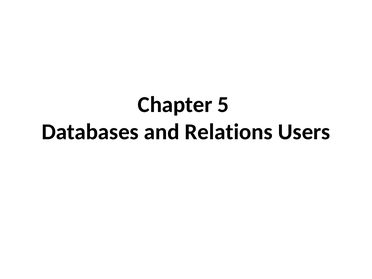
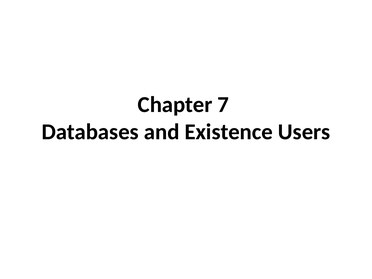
5: 5 -> 7
Relations: Relations -> Existence
